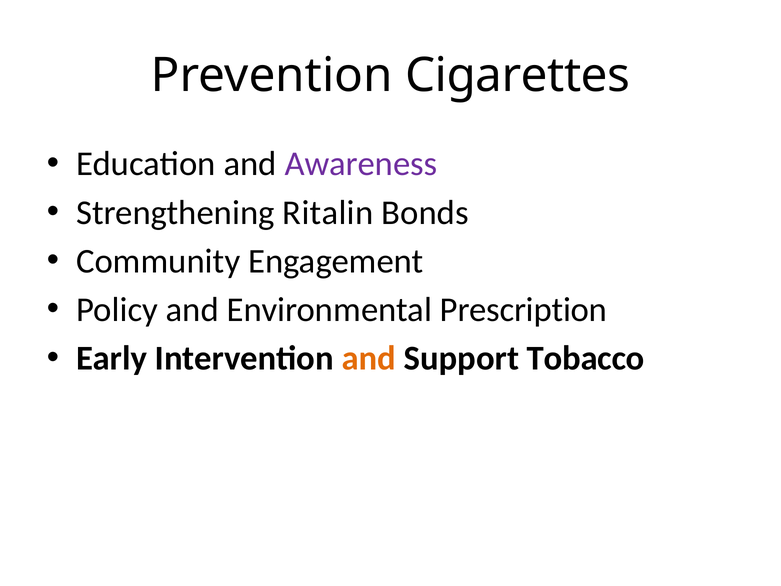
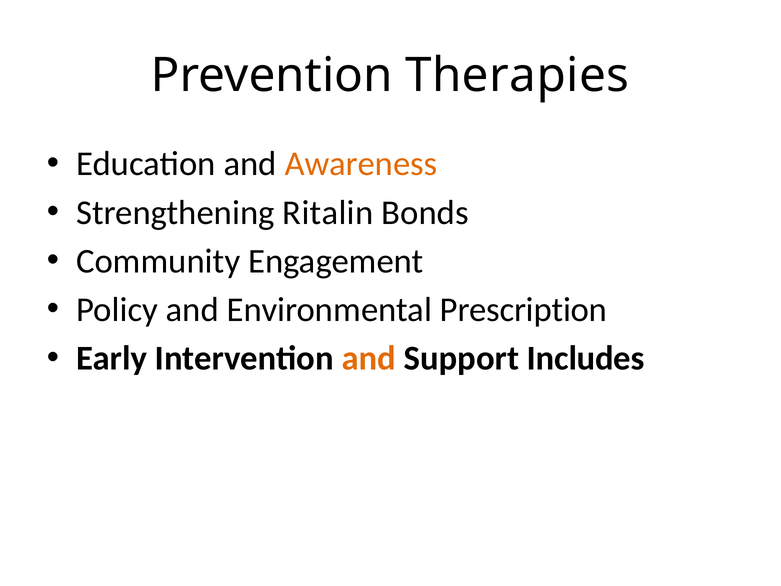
Cigarettes: Cigarettes -> Therapies
Awareness colour: purple -> orange
Tobacco: Tobacco -> Includes
